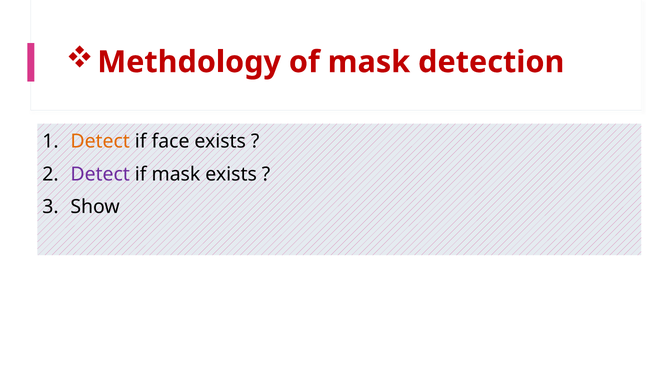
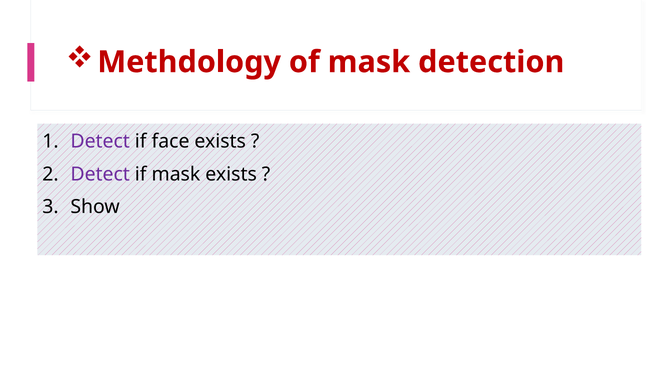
Detect at (100, 142) colour: orange -> purple
